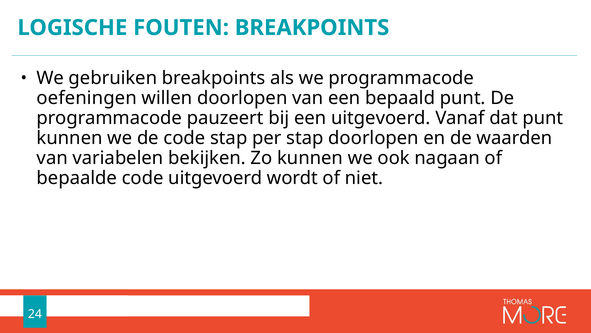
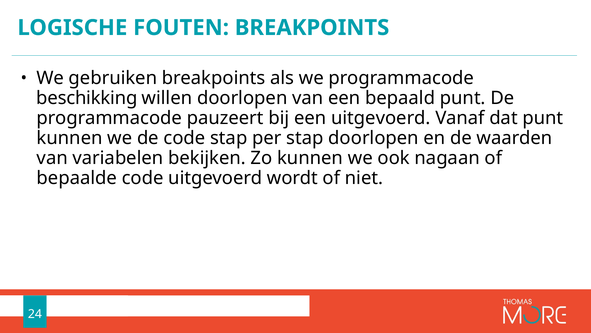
oefeningen: oefeningen -> beschikking
